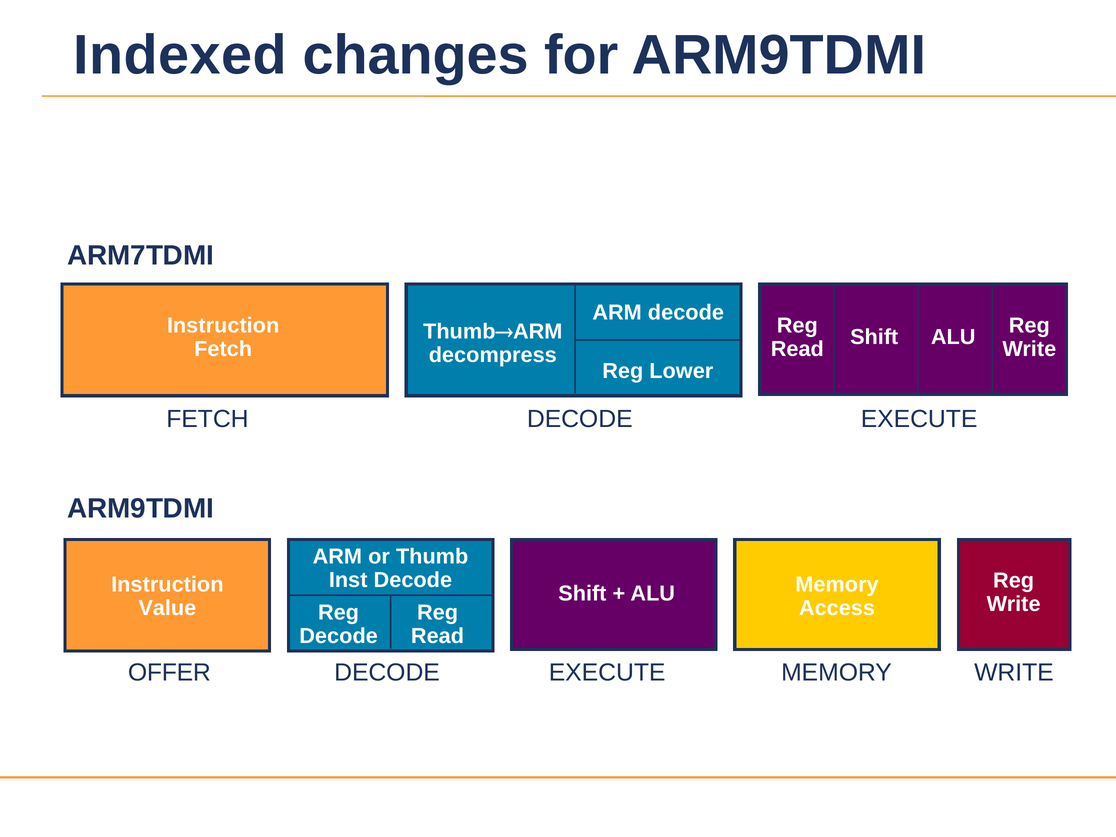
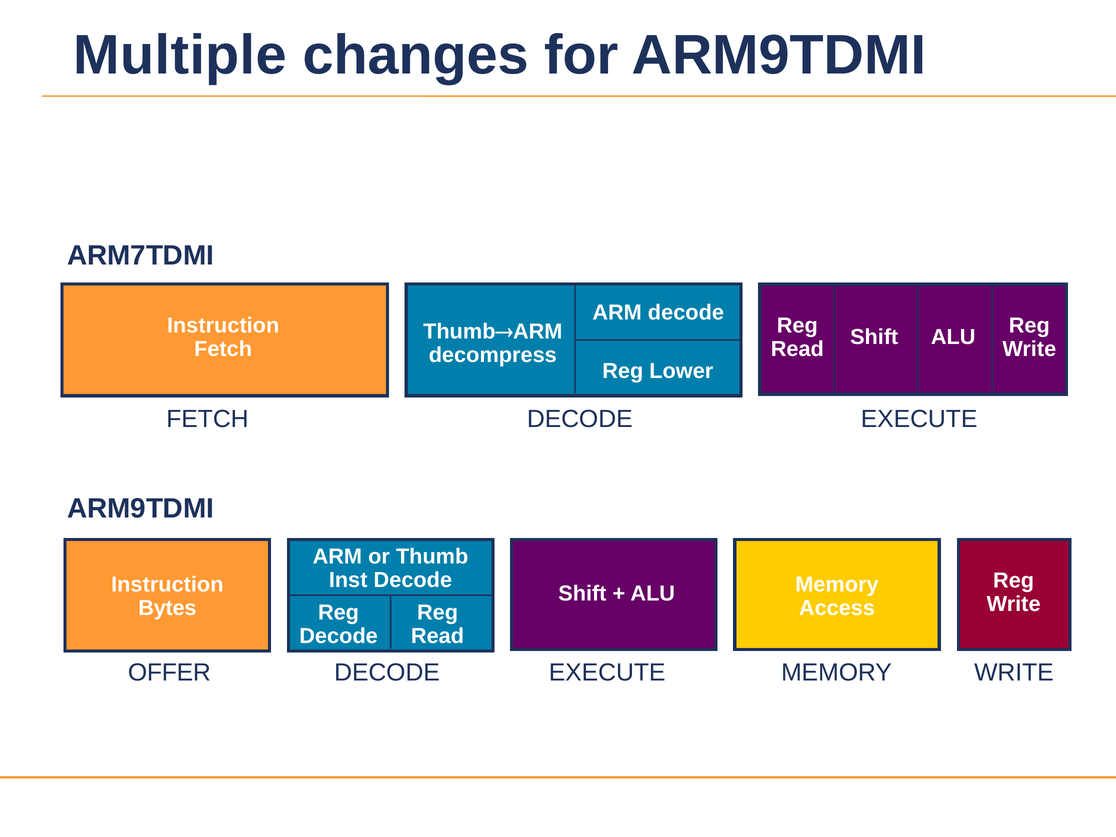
Indexed: Indexed -> Multiple
Value: Value -> Bytes
